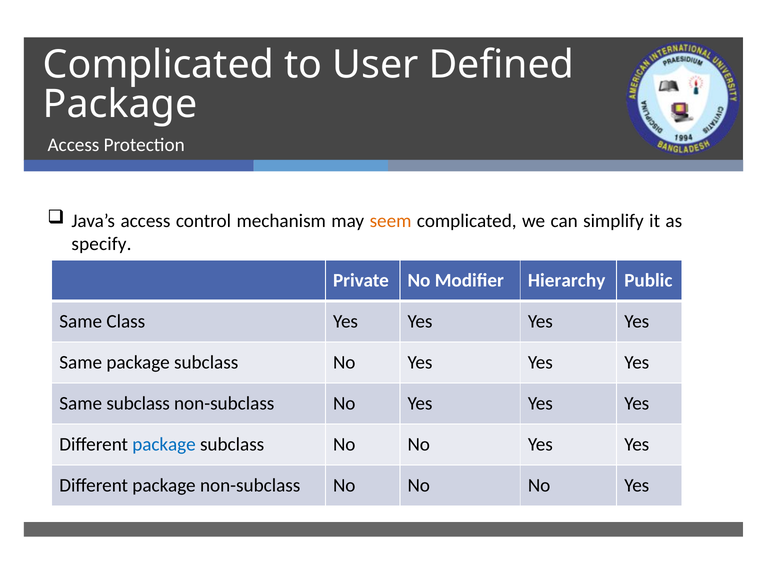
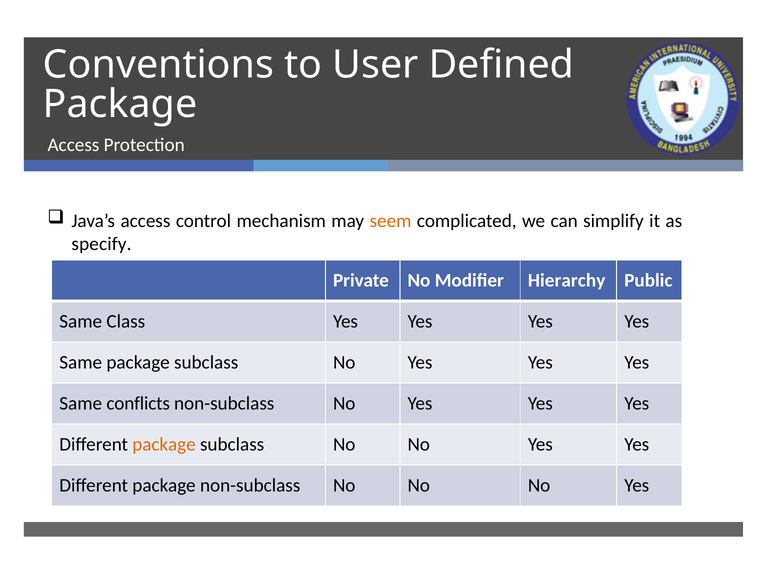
Complicated at (159, 65): Complicated -> Conventions
Same subclass: subclass -> conflicts
package at (164, 445) colour: blue -> orange
